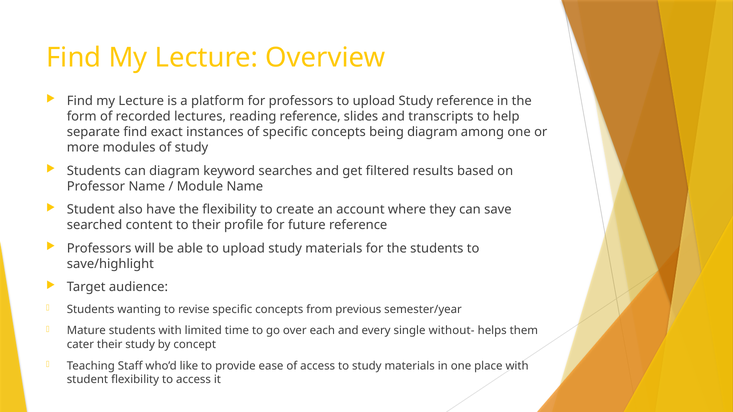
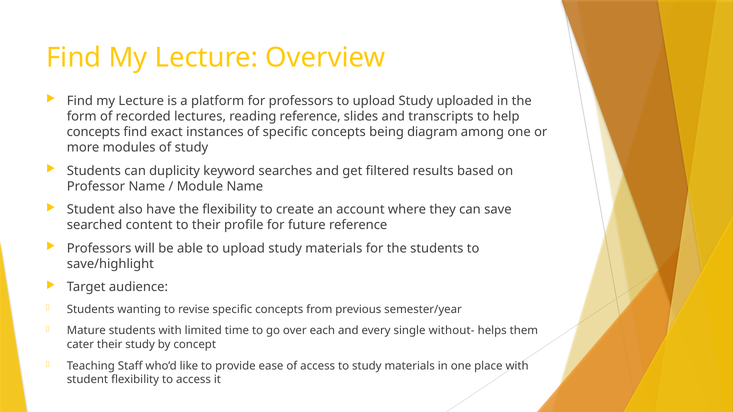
Study reference: reference -> uploaded
separate at (93, 132): separate -> concepts
can diagram: diagram -> duplicity
